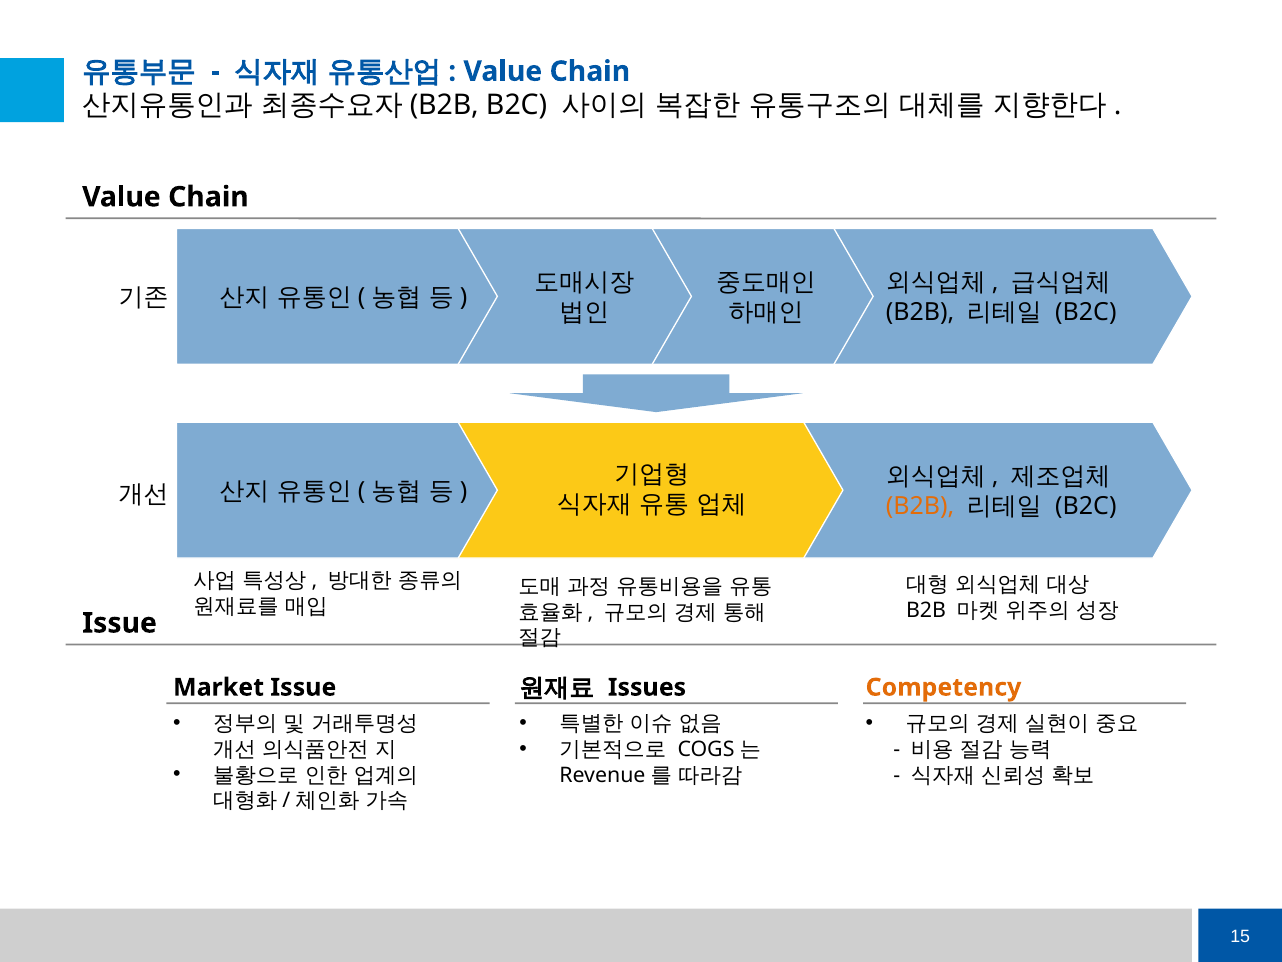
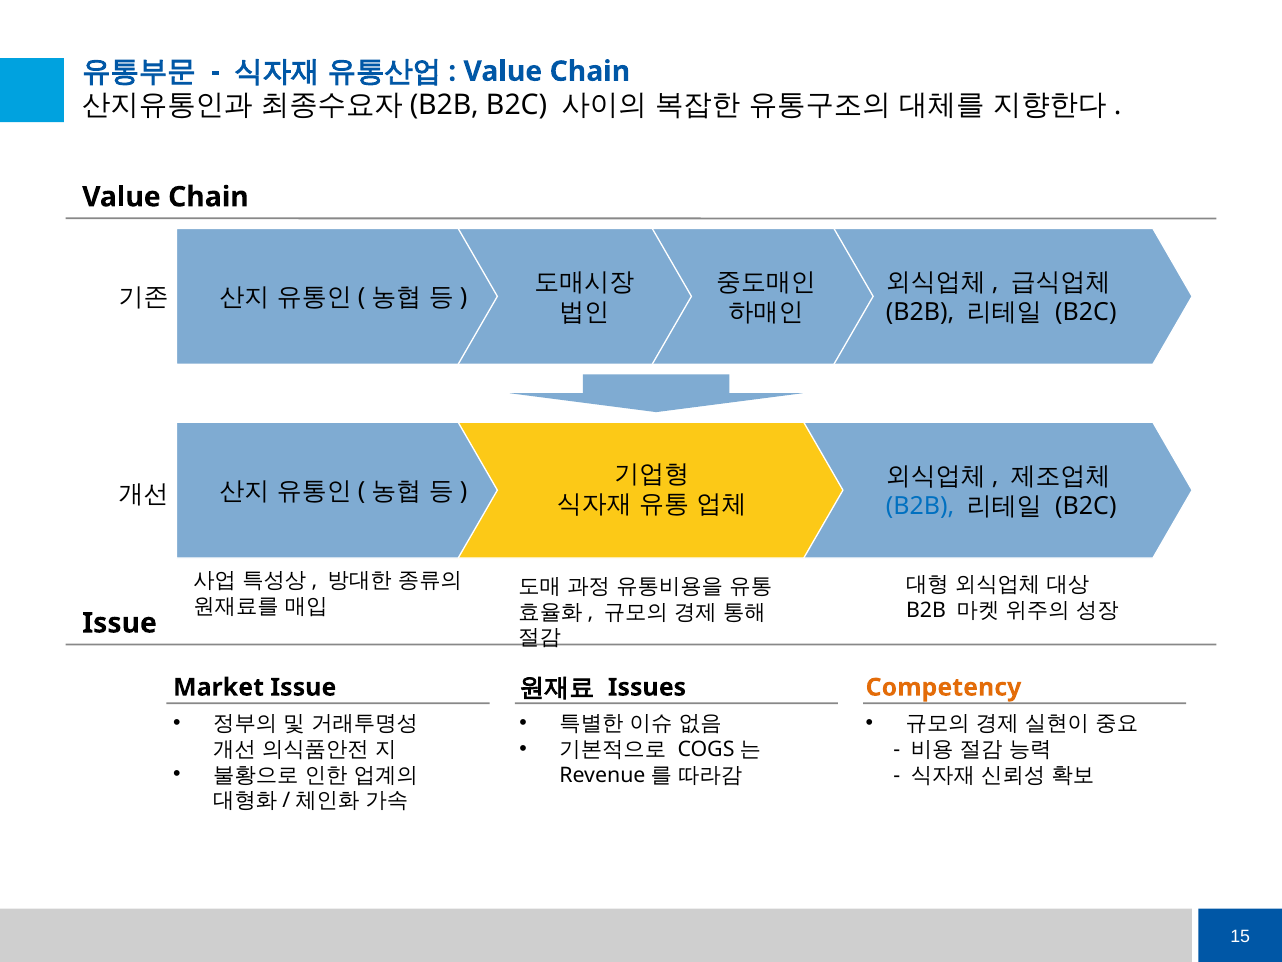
B2B at (920, 506) colour: orange -> blue
